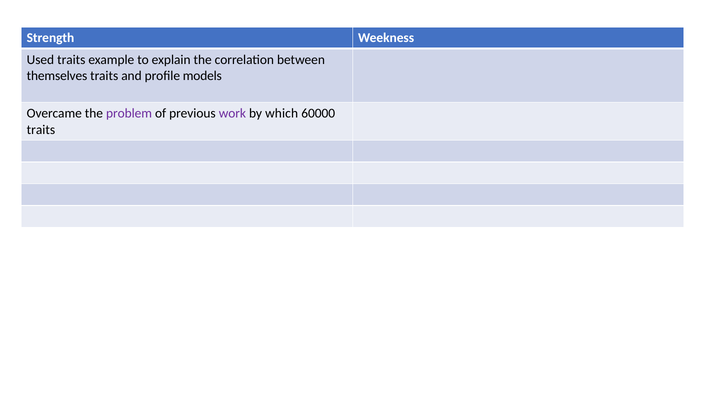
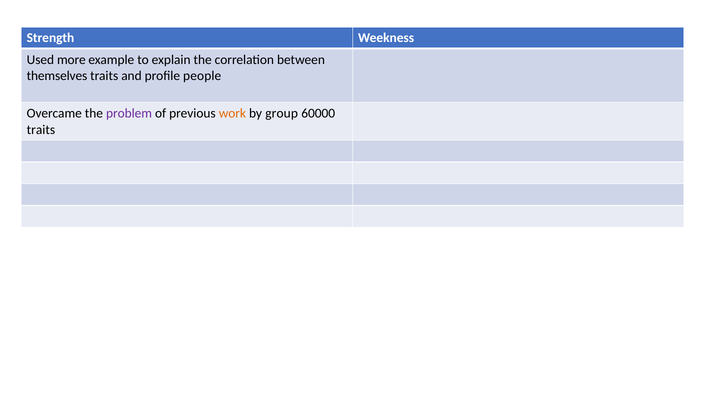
Used traits: traits -> more
models: models -> people
work colour: purple -> orange
which: which -> group
